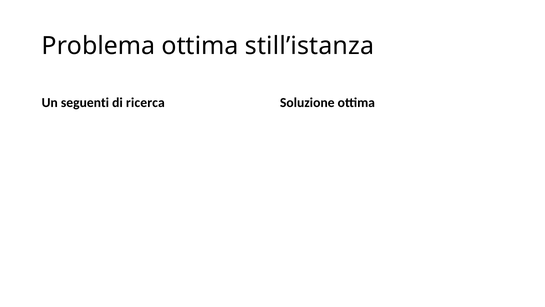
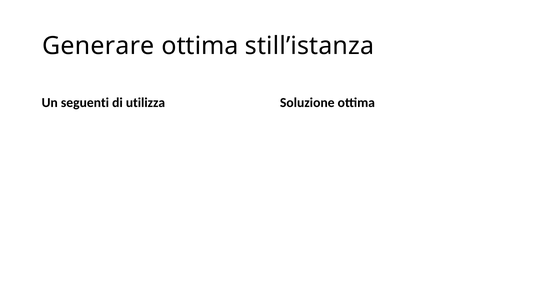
Problema: Problema -> Generare
ricerca: ricerca -> utilizza
